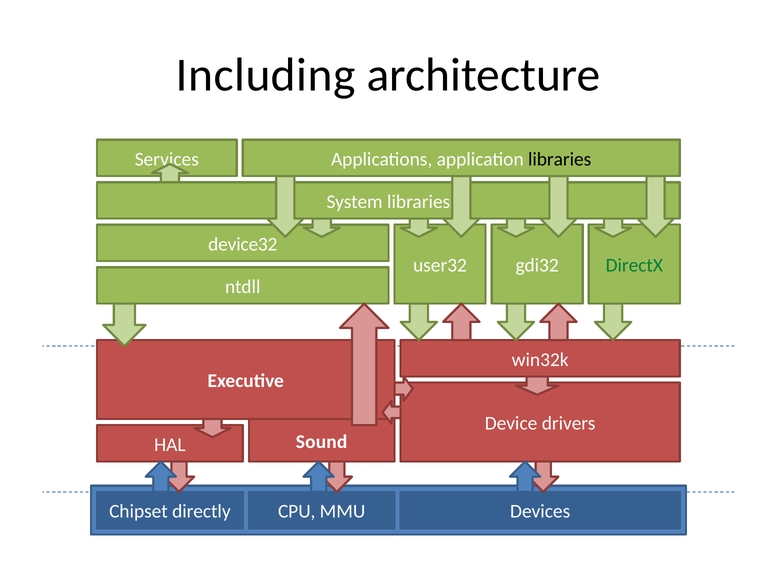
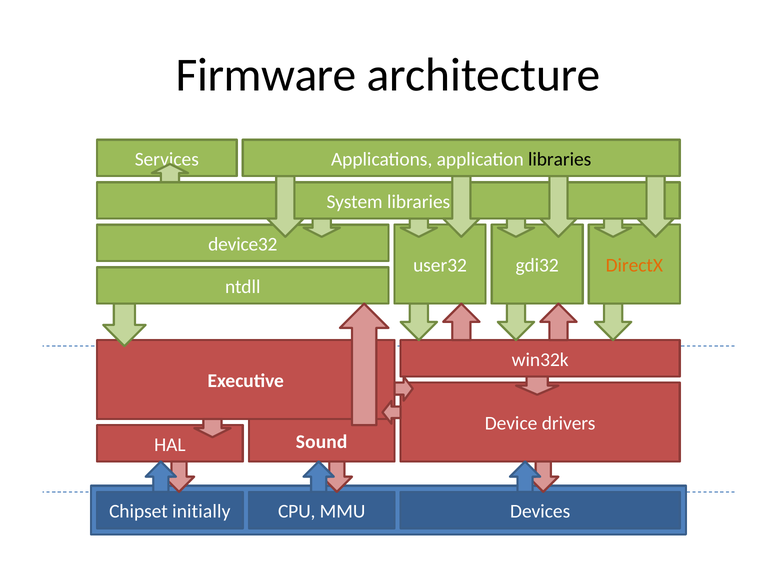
Including: Including -> Firmware
DirectX colour: green -> orange
directly: directly -> initially
